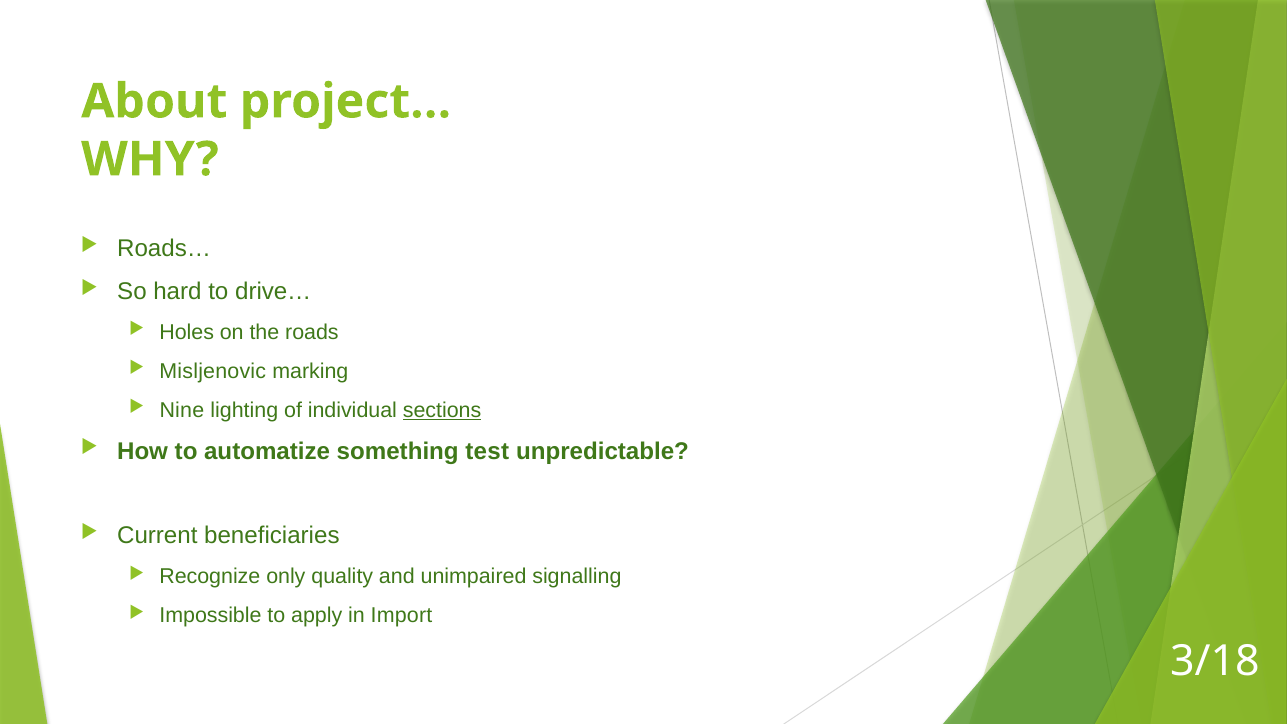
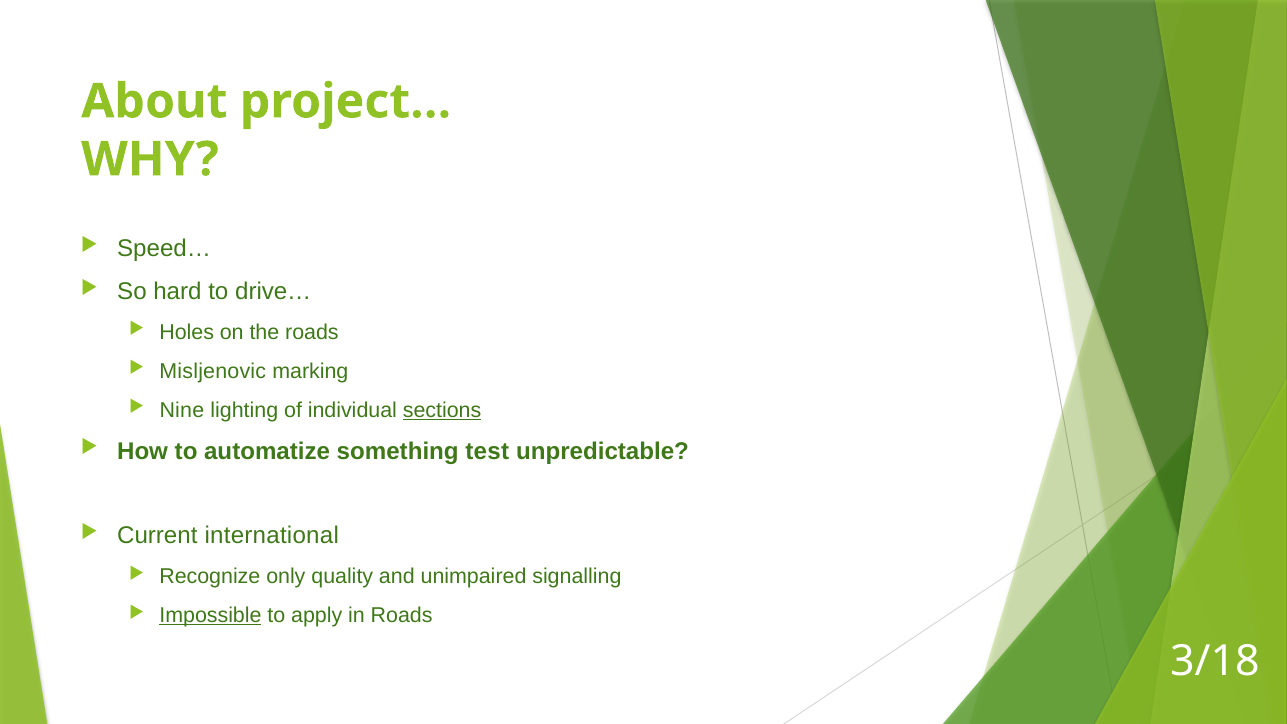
Roads…: Roads… -> Speed…
beneficiaries: beneficiaries -> international
Impossible underline: none -> present
in Import: Import -> Roads
